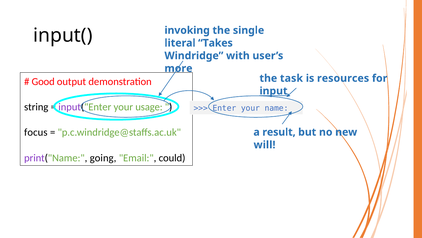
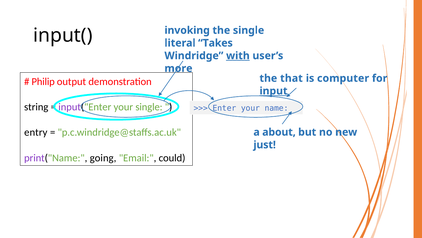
with underline: none -> present
task: task -> that
resources: resources -> computer
Good: Good -> Philip
your usage: usage -> single
focus: focus -> entry
result: result -> about
will: will -> just
